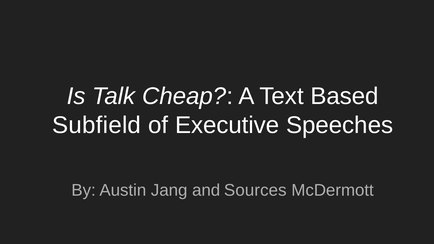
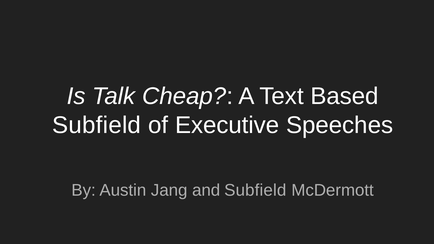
and Sources: Sources -> Subfield
